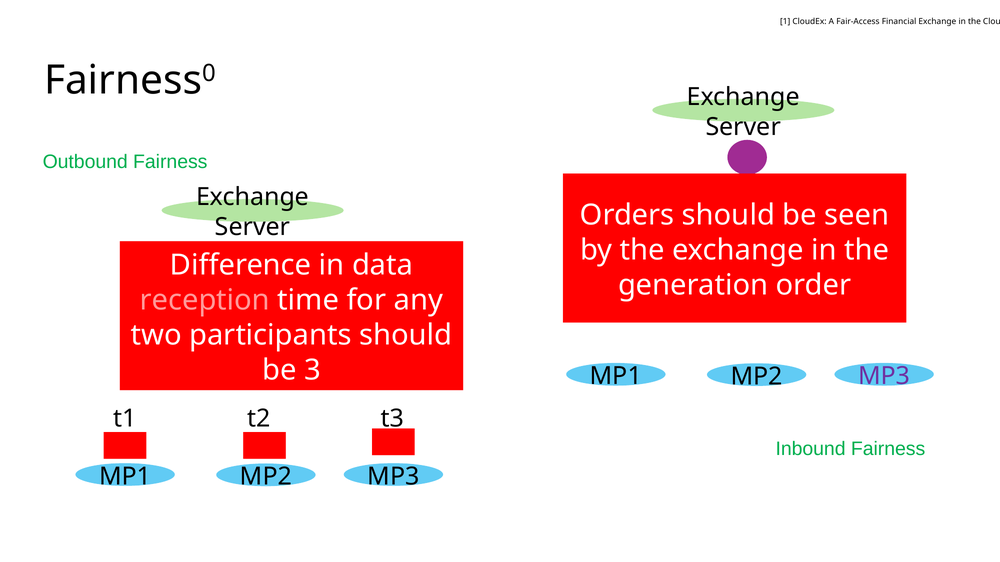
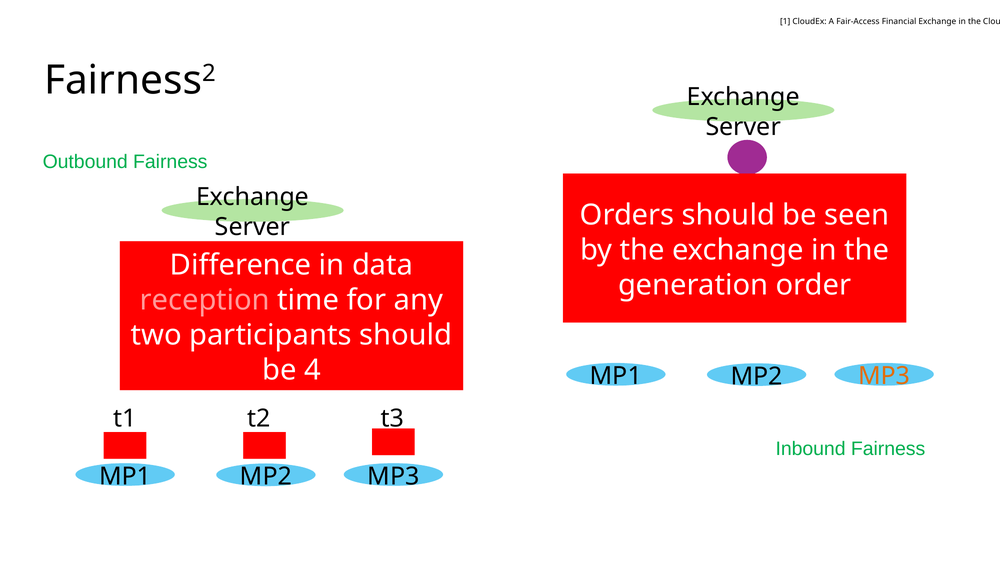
0: 0 -> 2
3: 3 -> 4
MP3 at (884, 376) colour: purple -> orange
